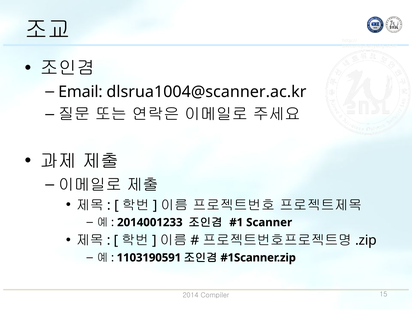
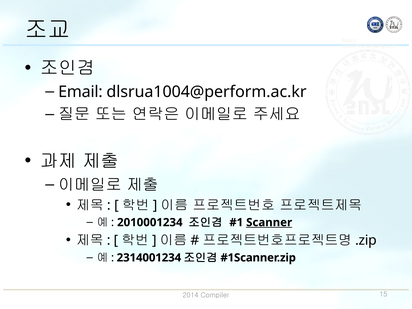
dlsrua1004@scanner.ac.kr: dlsrua1004@scanner.ac.kr -> dlsrua1004@perform.ac.kr
2014001233: 2014001233 -> 2010001234
Scanner underline: none -> present
1103190591: 1103190591 -> 2314001234
